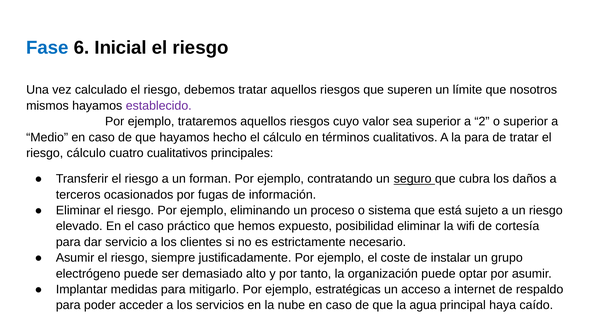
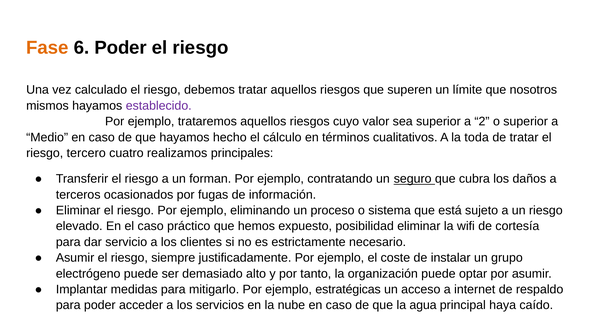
Fase colour: blue -> orange
6 Inicial: Inicial -> Poder
la para: para -> toda
riesgo cálculo: cálculo -> tercero
cuatro cualitativos: cualitativos -> realizamos
